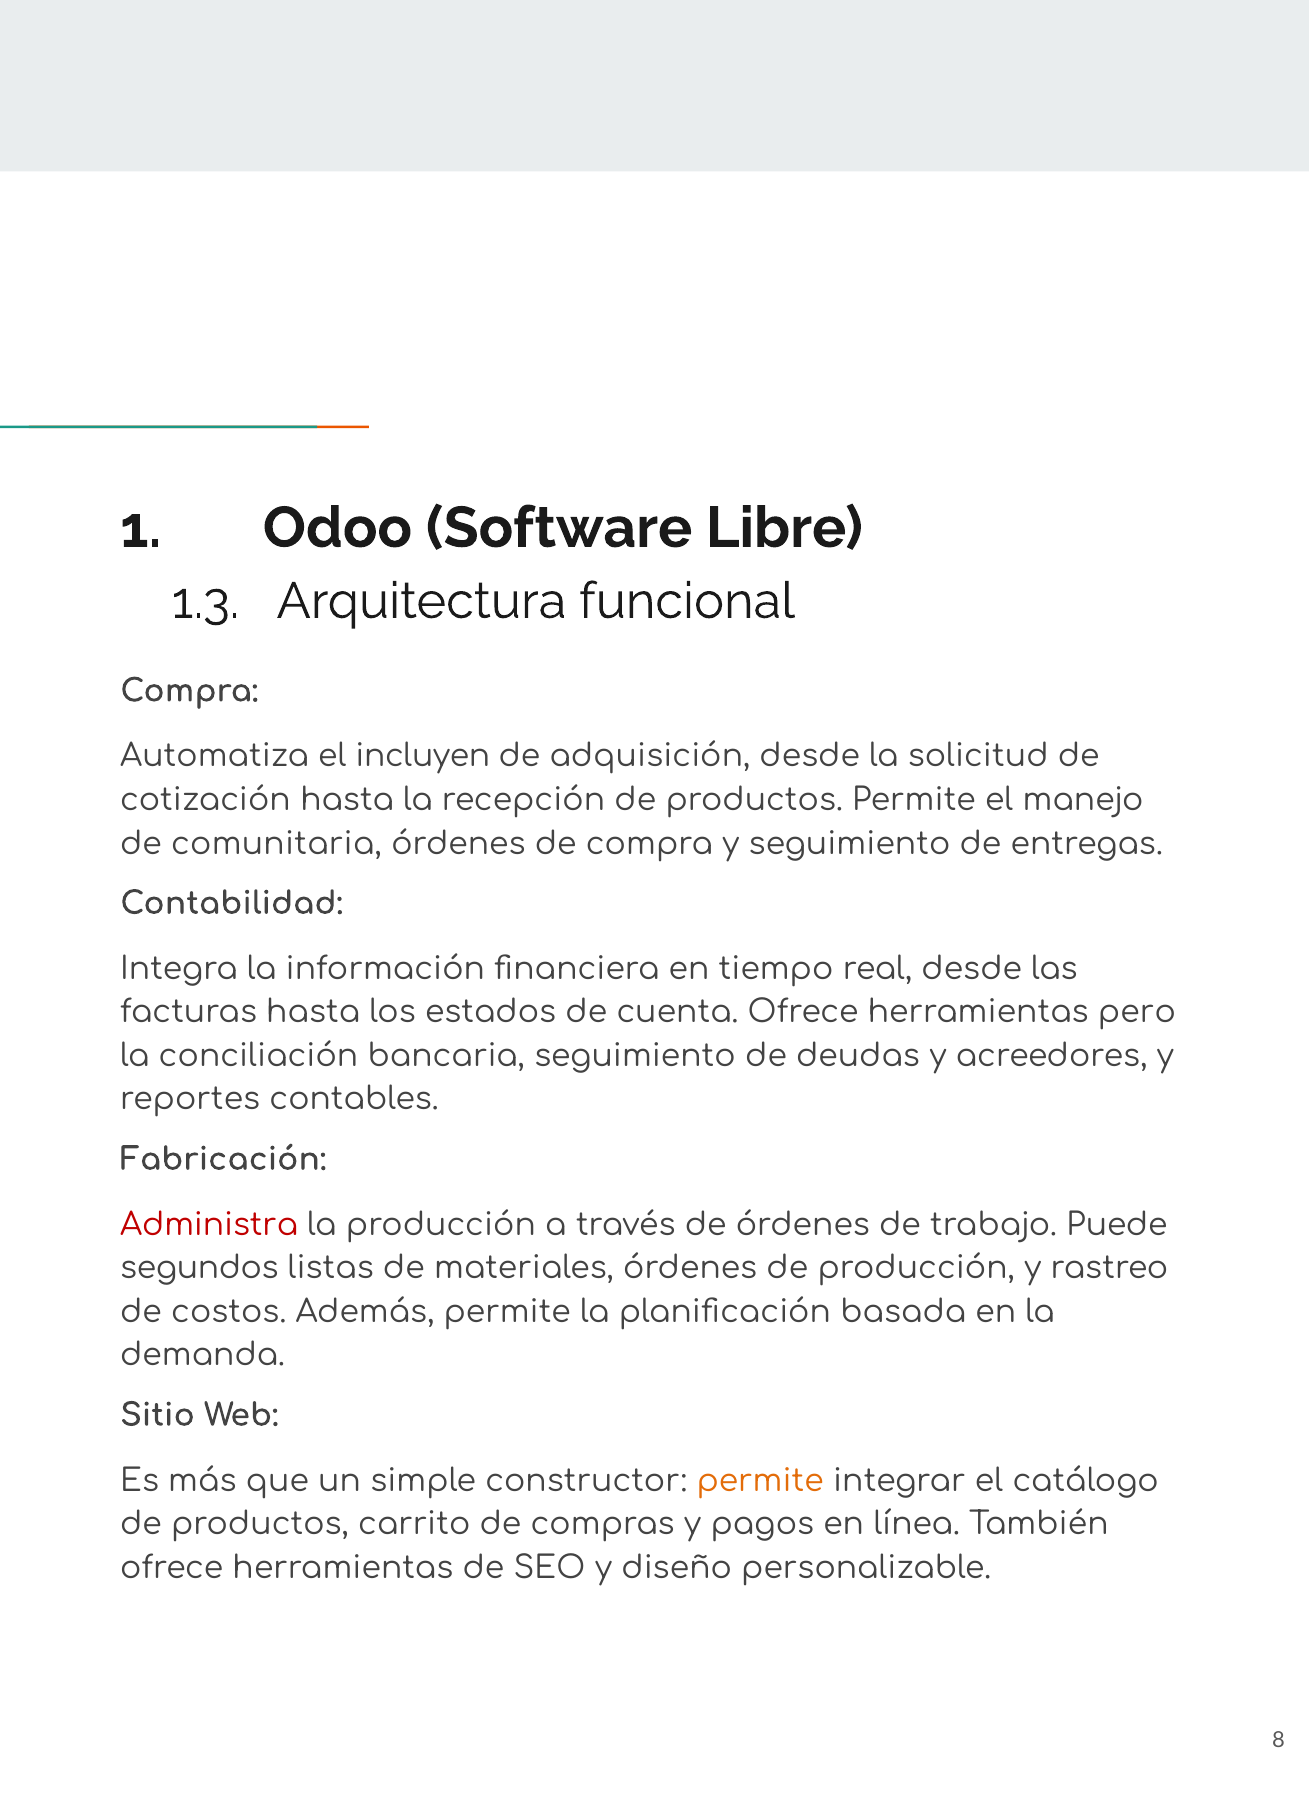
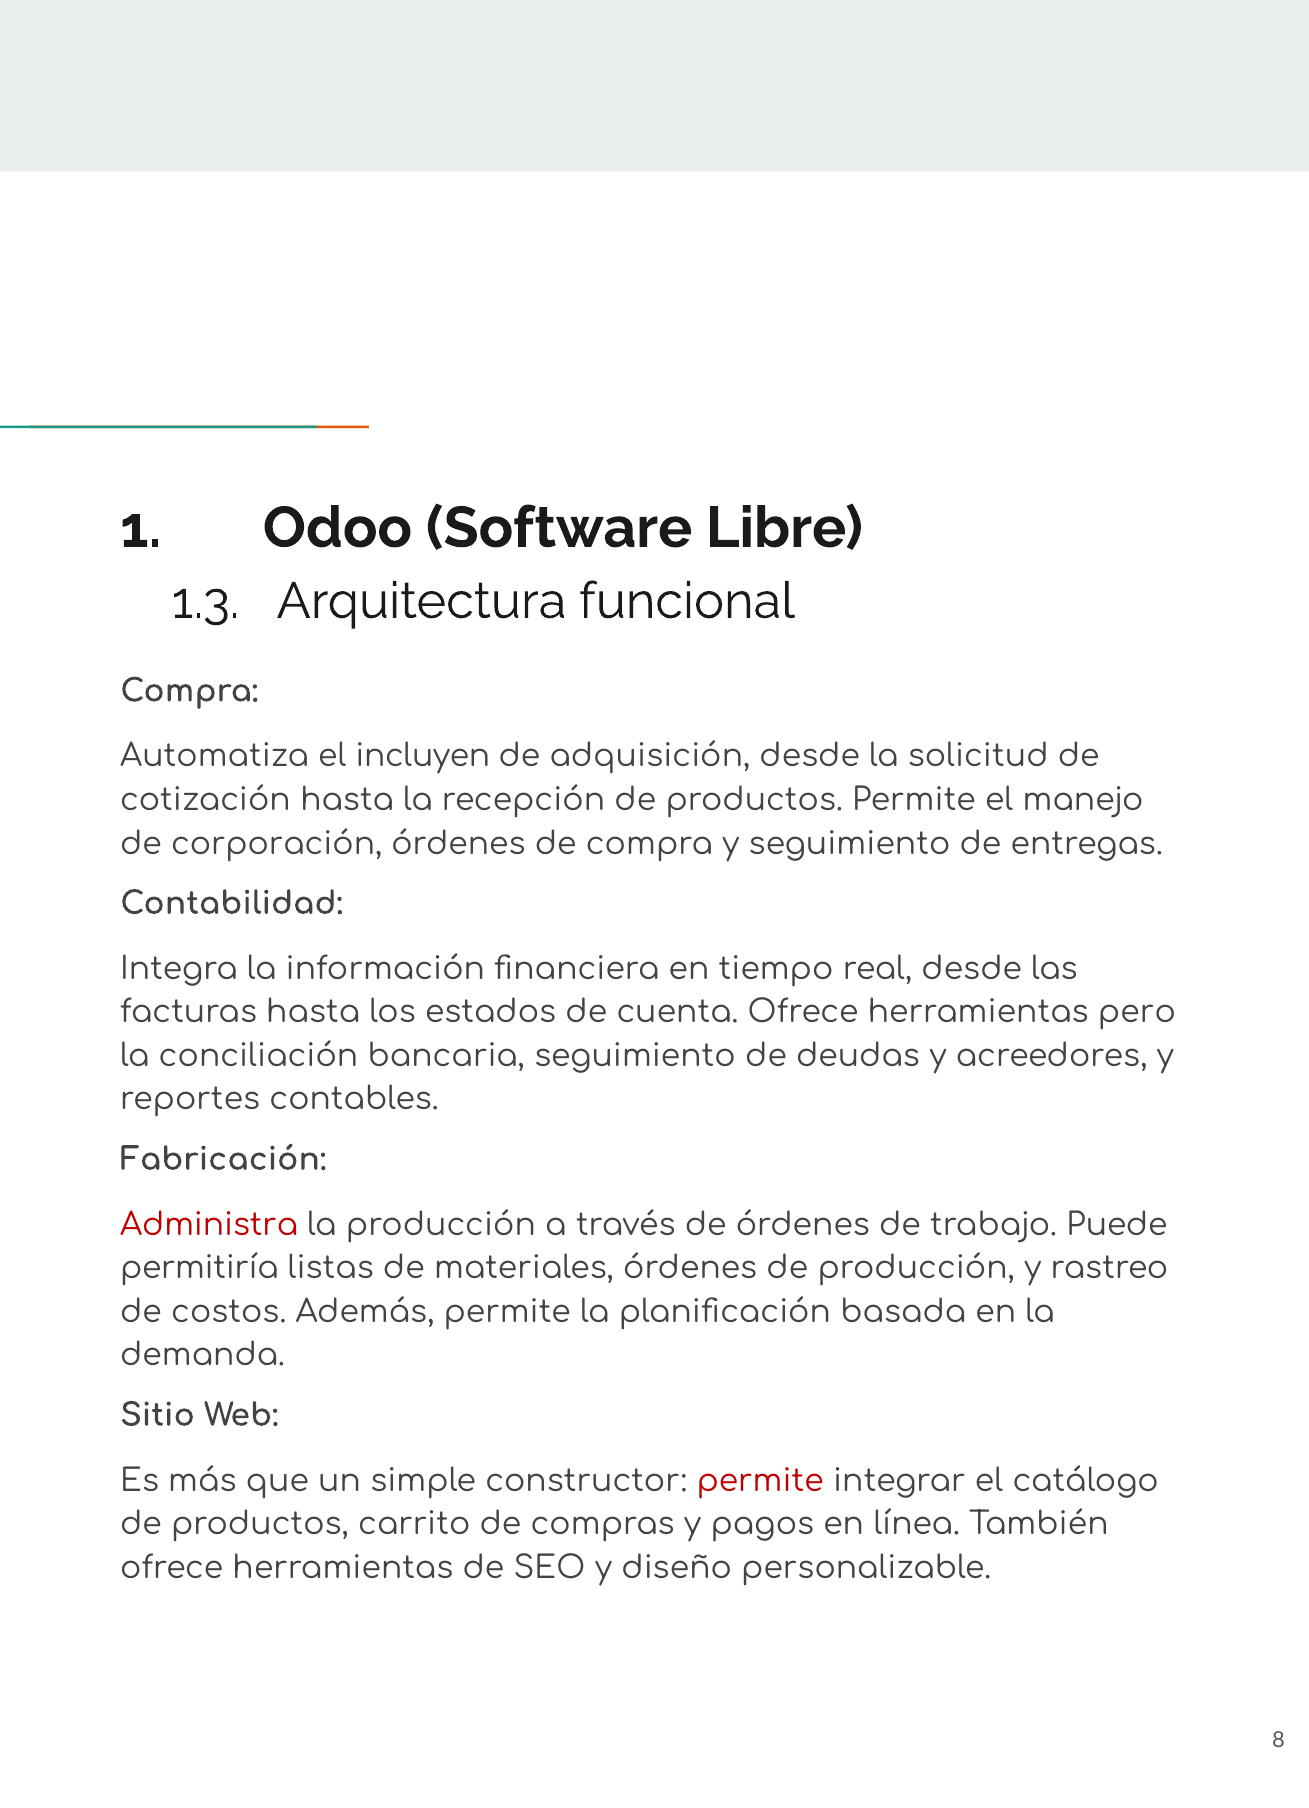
comunitaria: comunitaria -> corporación
segundos: segundos -> permitiría
permite at (760, 1481) colour: orange -> red
